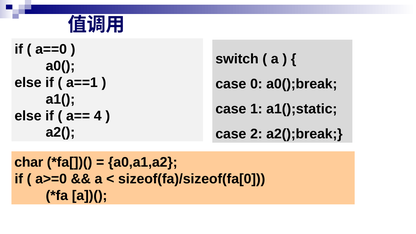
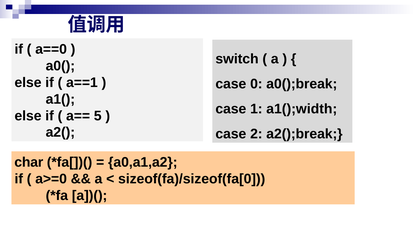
a1();static: a1();static -> a1();width
4: 4 -> 5
